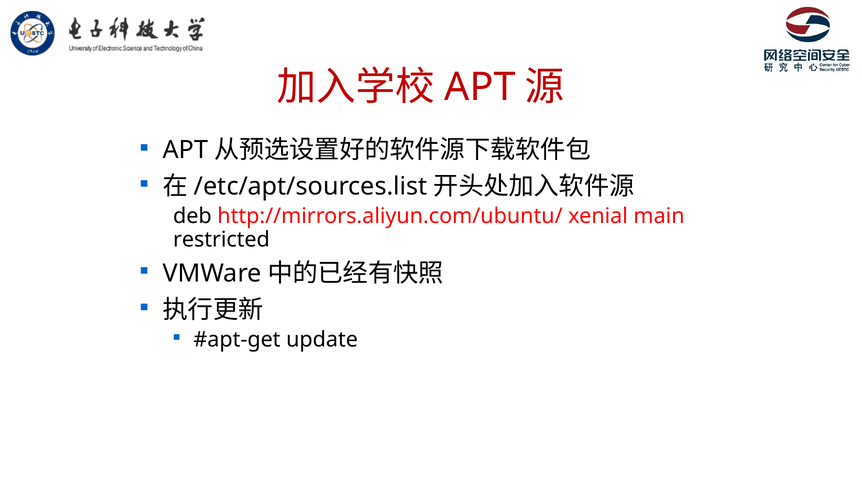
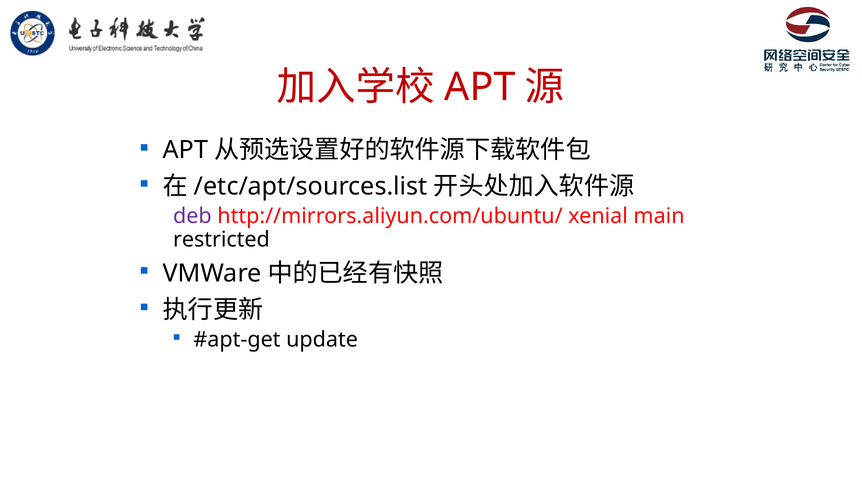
deb colour: black -> purple
